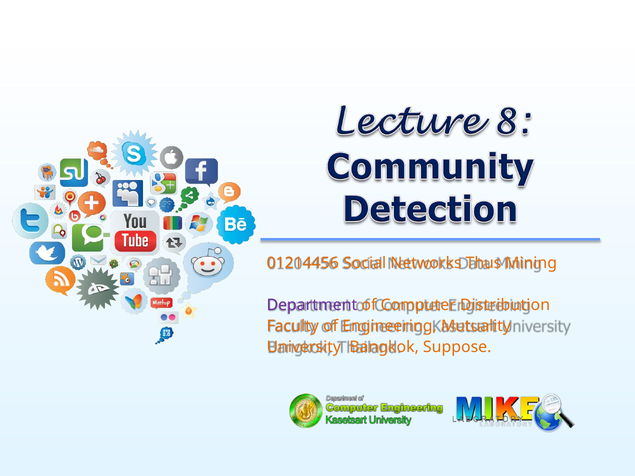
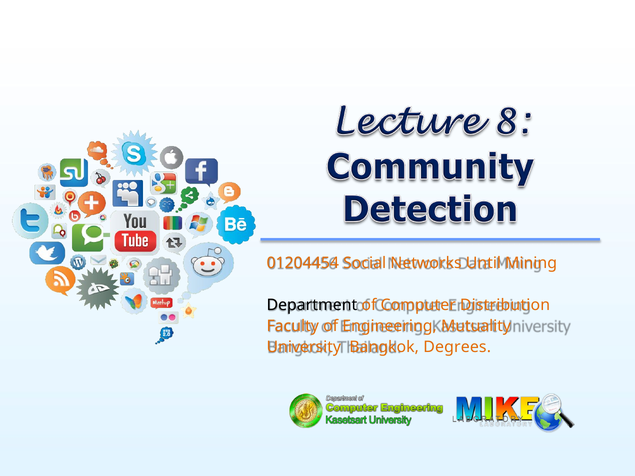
01214456: 01214456 -> 01204454
Thus: Thus -> Until
Department colour: purple -> black
Suppose: Suppose -> Degrees
